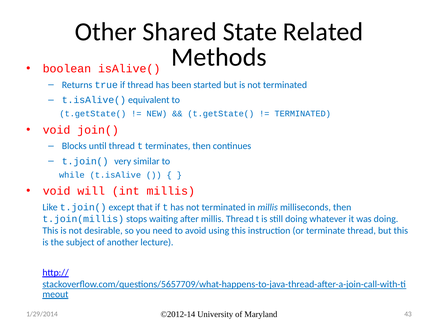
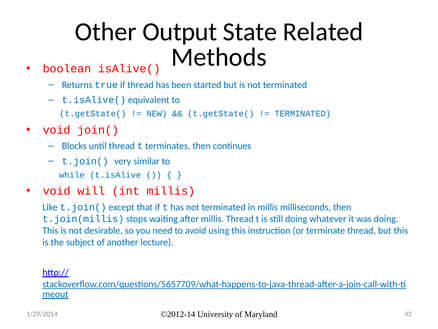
Shared: Shared -> Output
